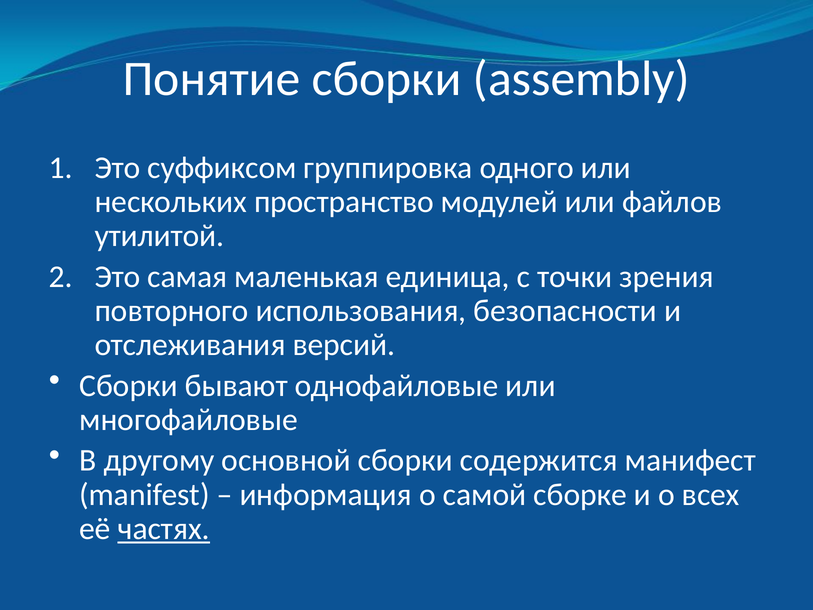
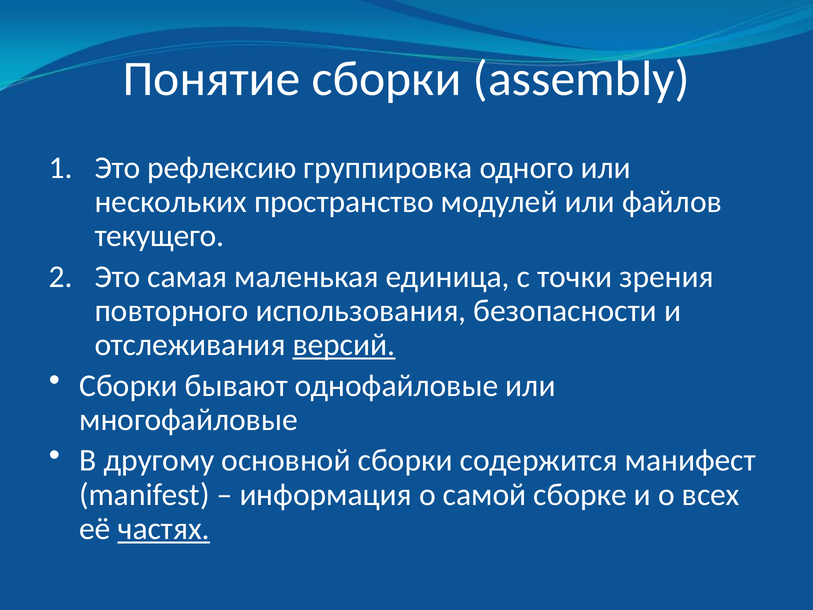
суффиксом: суффиксом -> рефлексию
утилитой: утилитой -> текущего
версий underline: none -> present
